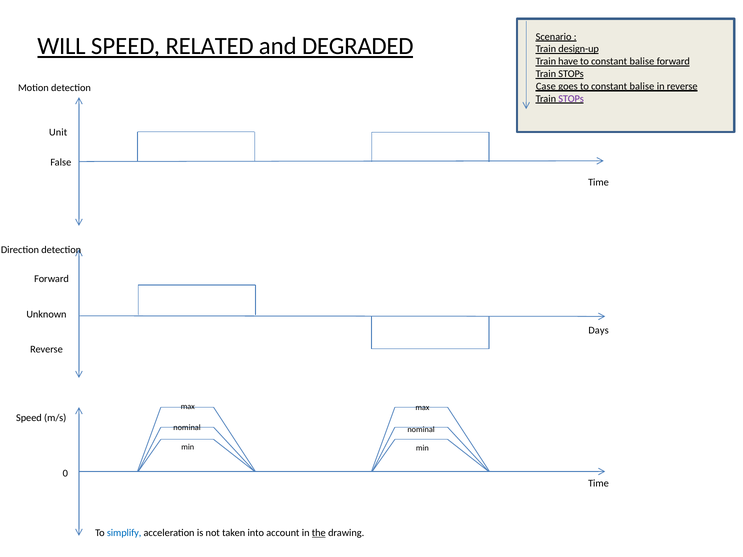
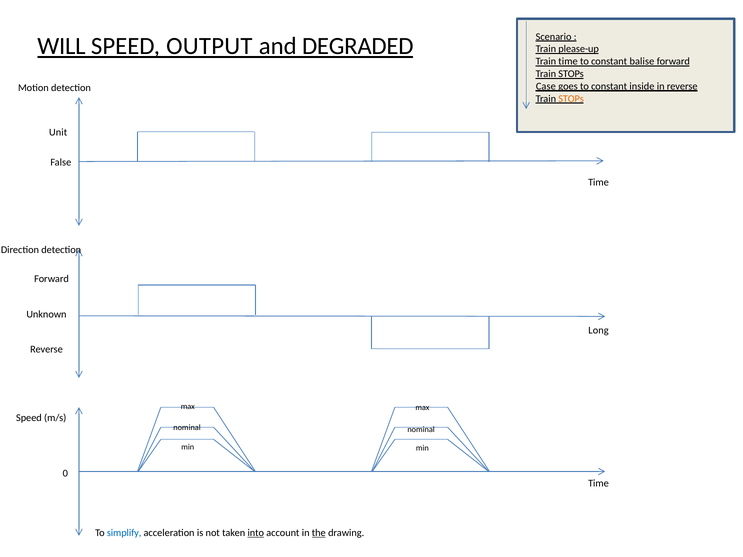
RELATED: RELATED -> OUTPUT
design-up: design-up -> please-up
Train have: have -> time
goes to constant balise: balise -> inside
STOPs at (571, 99) colour: purple -> orange
Days: Days -> Long
into underline: none -> present
